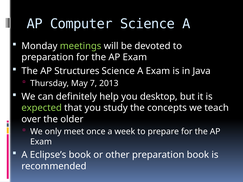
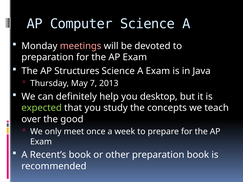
meetings colour: light green -> pink
older: older -> good
Eclipse’s: Eclipse’s -> Recent’s
